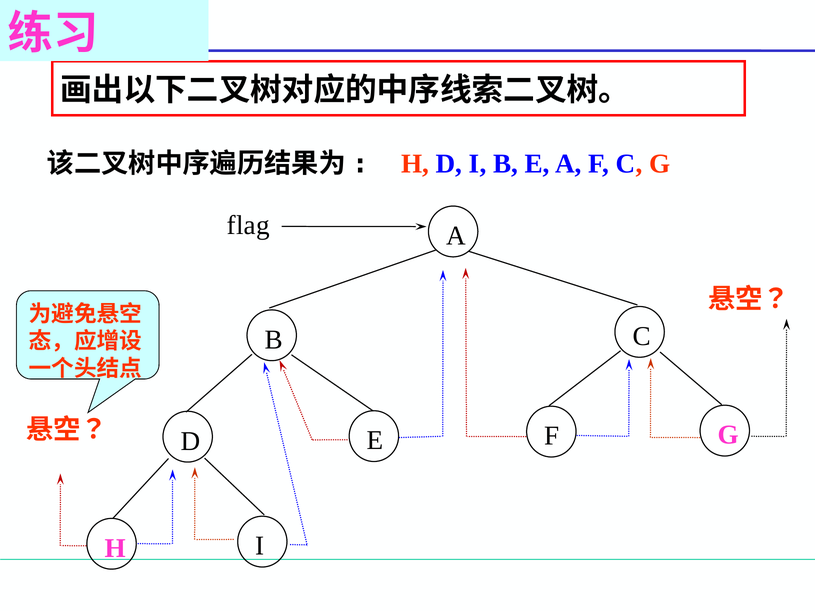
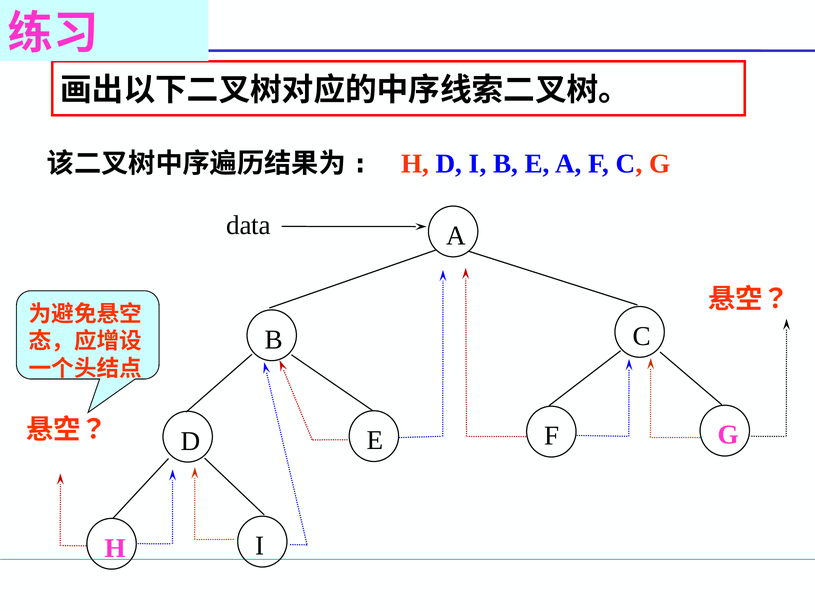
flag: flag -> data
